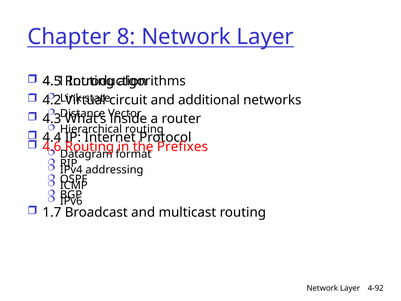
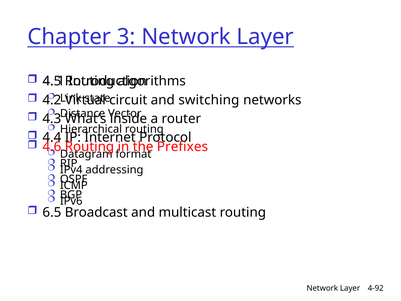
8: 8 -> 3
additional: additional -> switching
1.7: 1.7 -> 6.5
